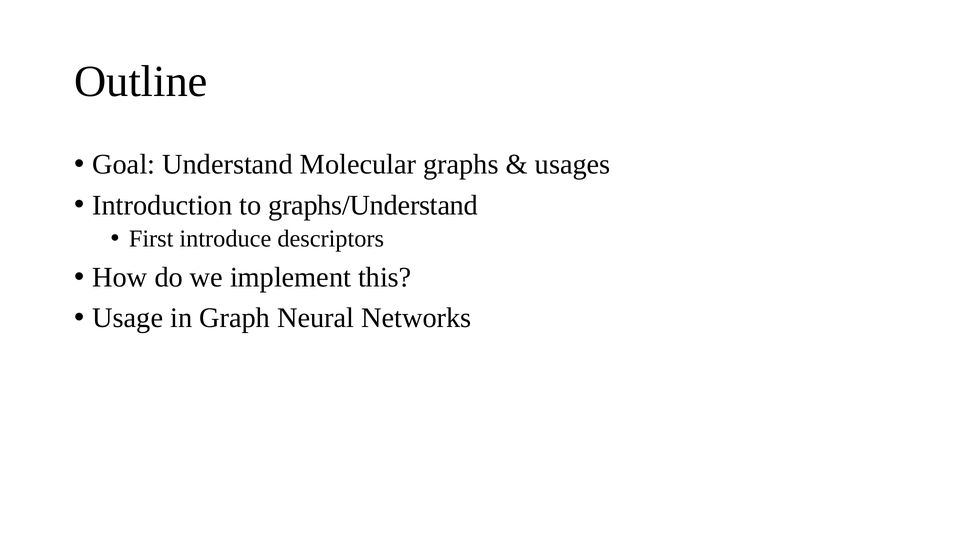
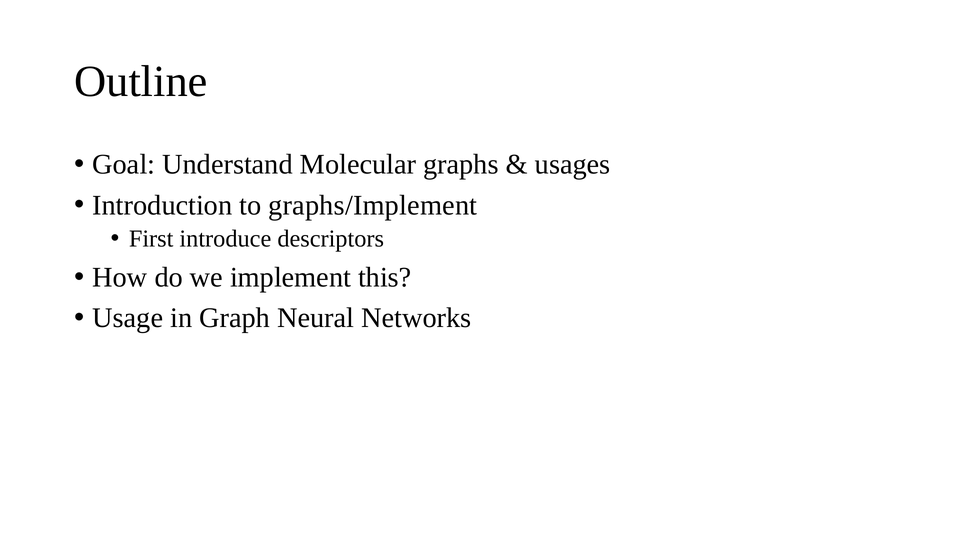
graphs/Understand: graphs/Understand -> graphs/Implement
